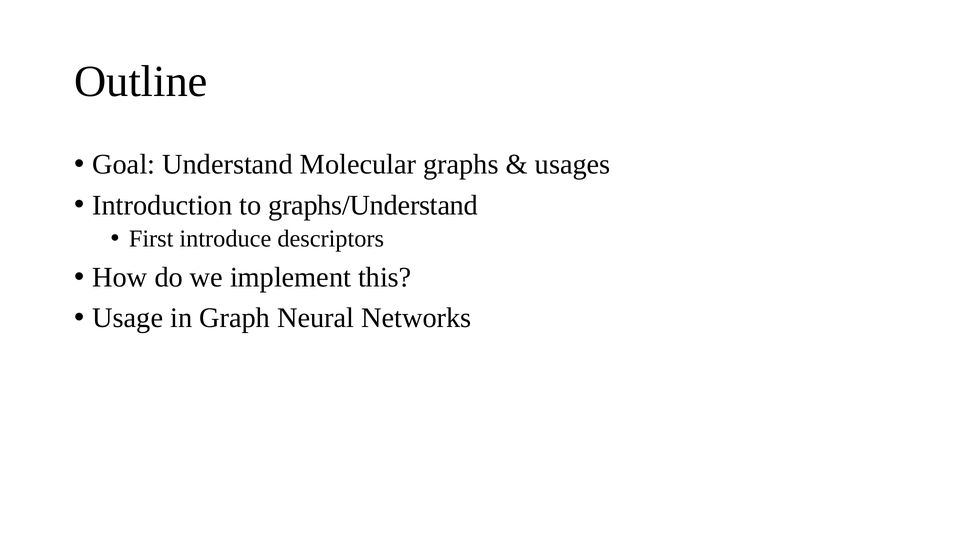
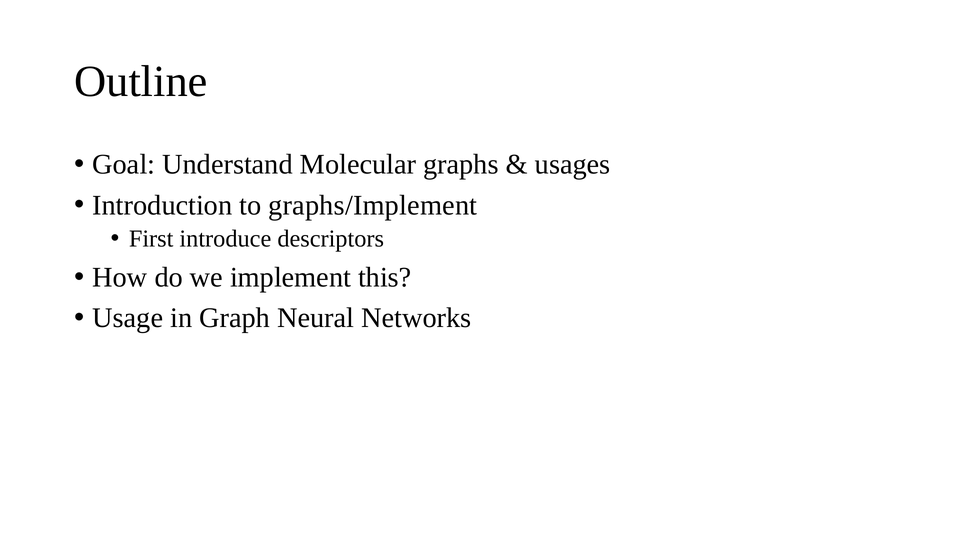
graphs/Understand: graphs/Understand -> graphs/Implement
